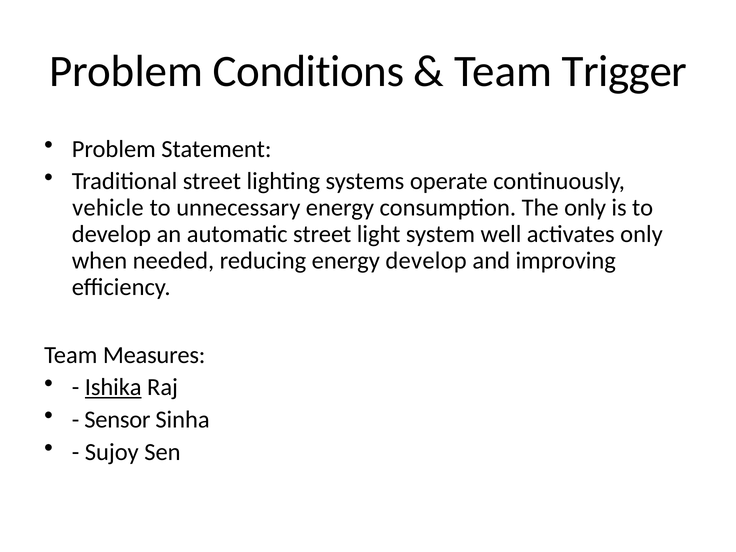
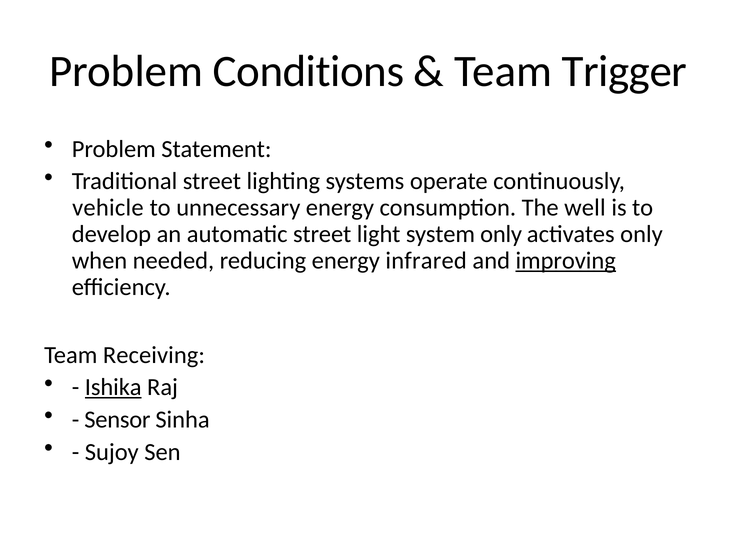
The only: only -> well
system well: well -> only
energy develop: develop -> infrared
improving underline: none -> present
Measures: Measures -> Receiving
